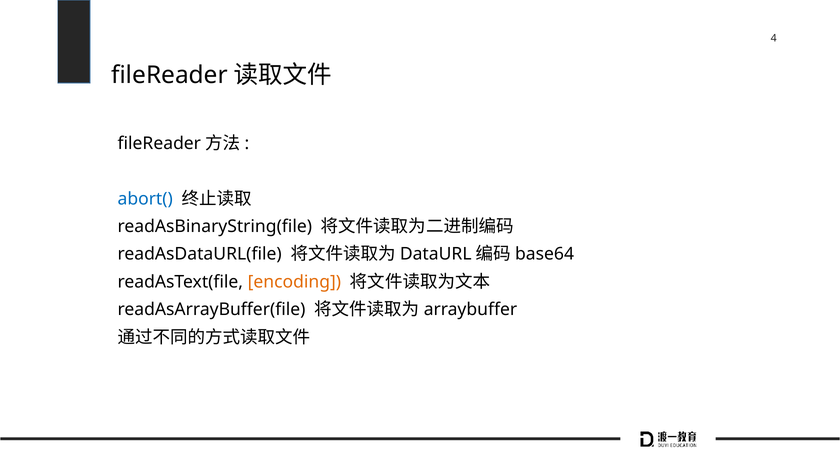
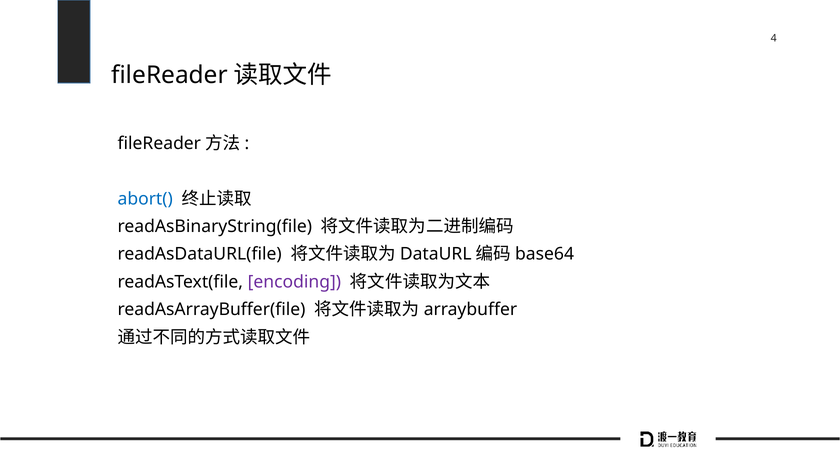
encoding colour: orange -> purple
